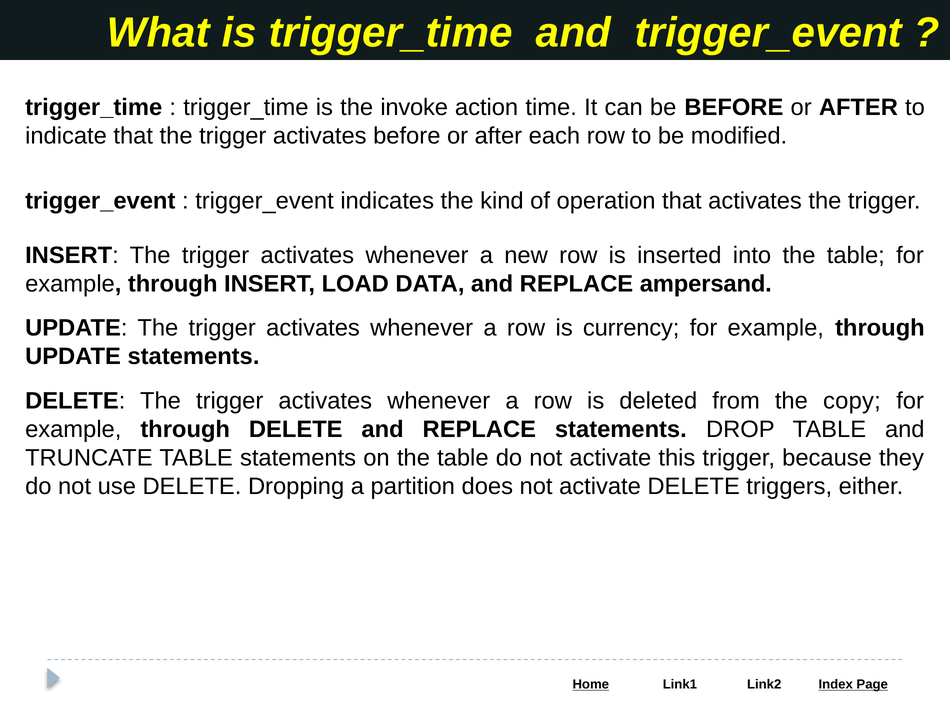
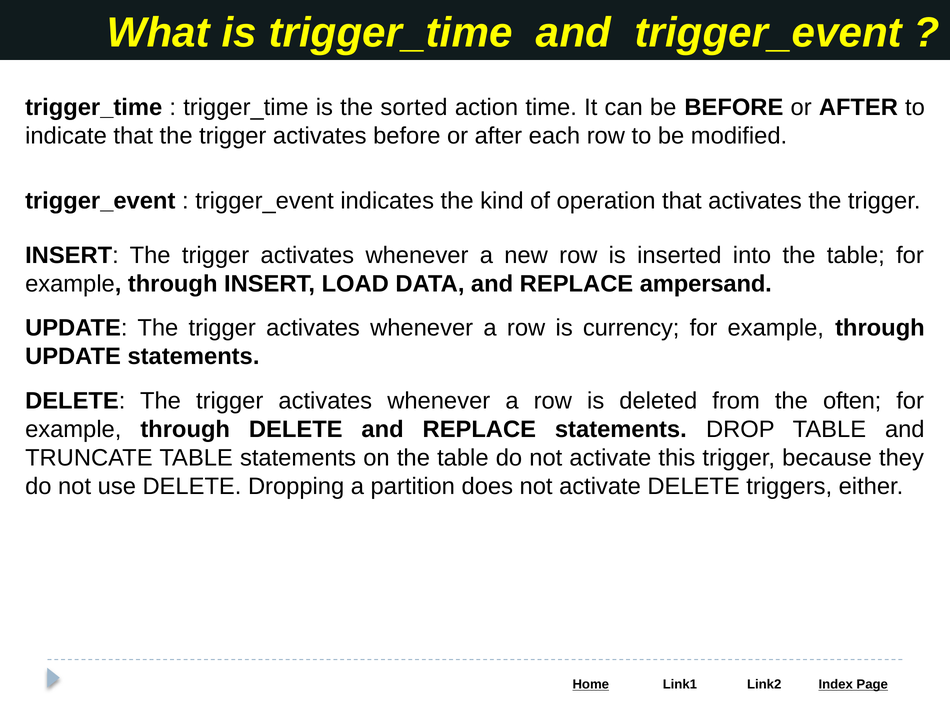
invoke: invoke -> sorted
copy: copy -> often
